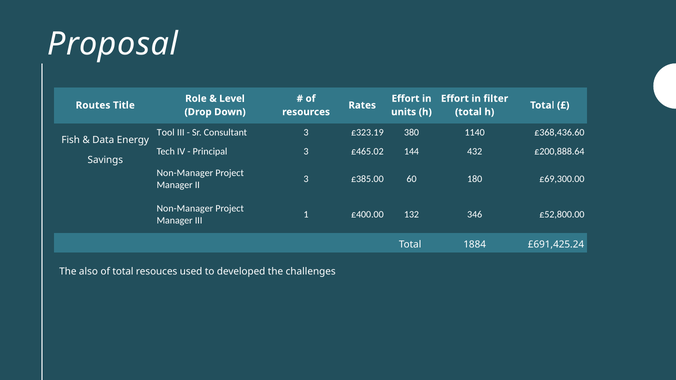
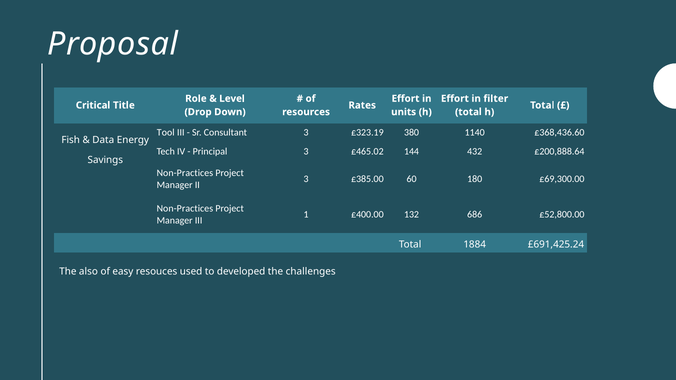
Routes: Routes -> Critical
Non-Manager at (185, 173): Non-Manager -> Non-Practices
Non-Manager at (185, 209): Non-Manager -> Non-Practices
346: 346 -> 686
of total: total -> easy
